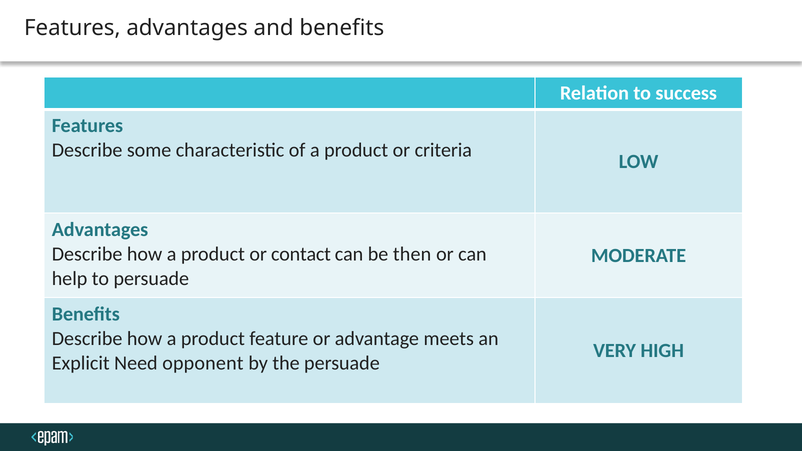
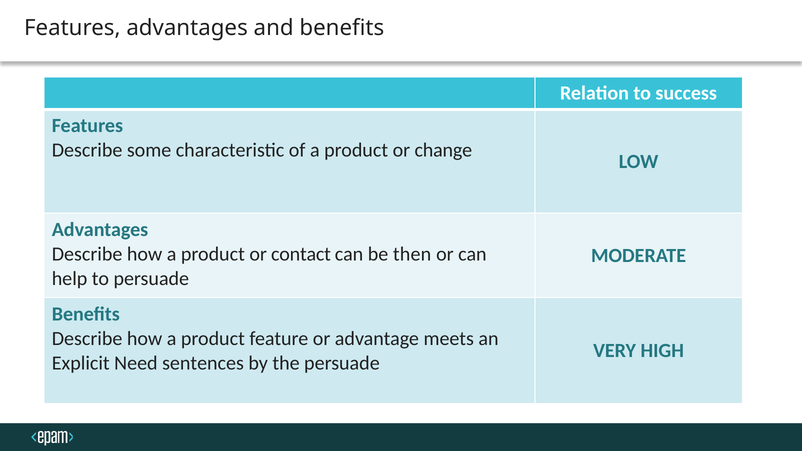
criteria: criteria -> change
opponent: opponent -> sentences
